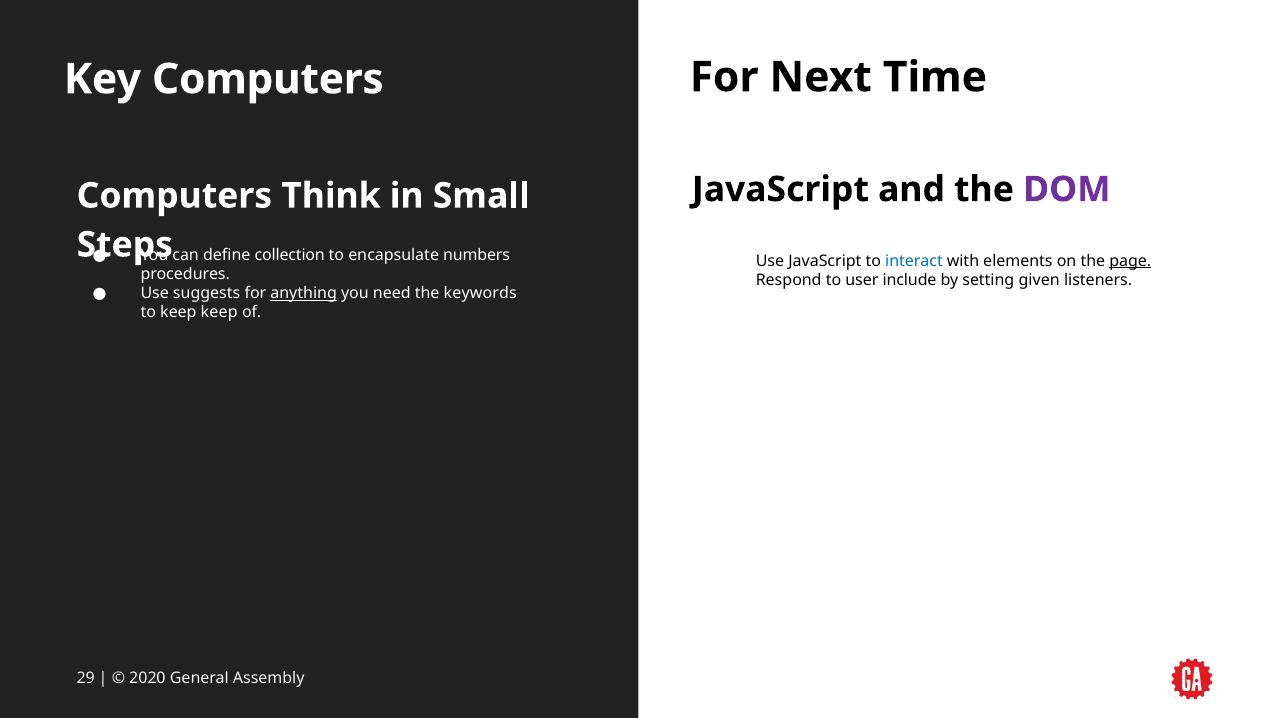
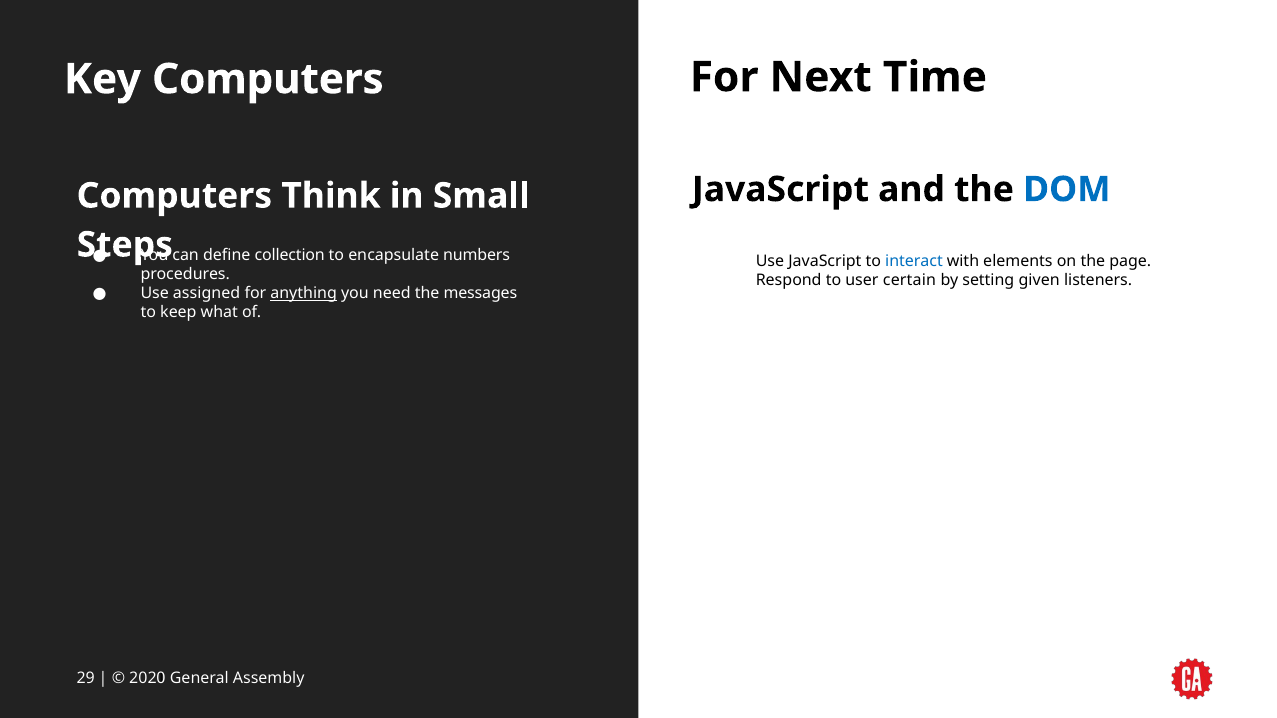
DOM colour: purple -> blue
page underline: present -> none
include: include -> certain
suggests: suggests -> assigned
keywords: keywords -> messages
keep keep: keep -> what
